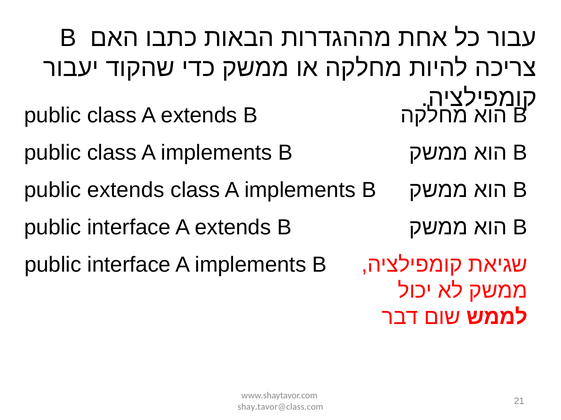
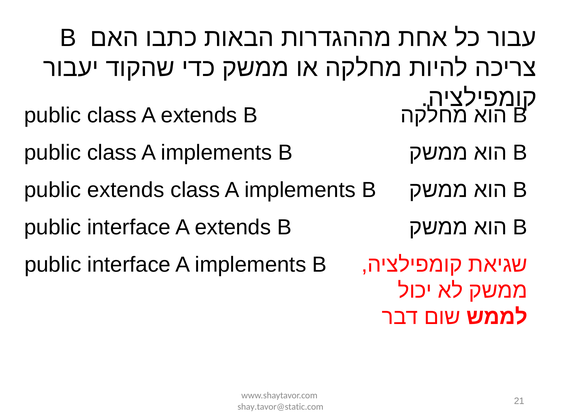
shay.tavor@class.com: shay.tavor@class.com -> shay.tavor@static.com
